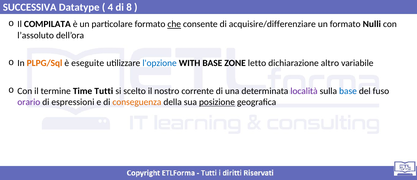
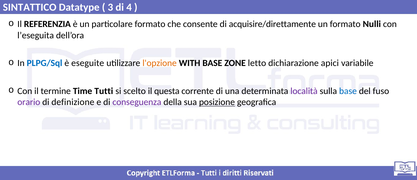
SUCCESSIVA: SUCCESSIVA -> SINTATTICO
4: 4 -> 3
8: 8 -> 4
COMPILATA: COMPILATA -> REFERENZIA
che underline: present -> none
acquisire/differenziare: acquisire/differenziare -> acquisire/direttamente
l’assoluto: l’assoluto -> l’eseguita
PLPG/Sql colour: orange -> blue
l'opzione colour: blue -> orange
altro: altro -> apici
nostro: nostro -> questa
espressioni: espressioni -> definizione
conseguenza colour: orange -> purple
